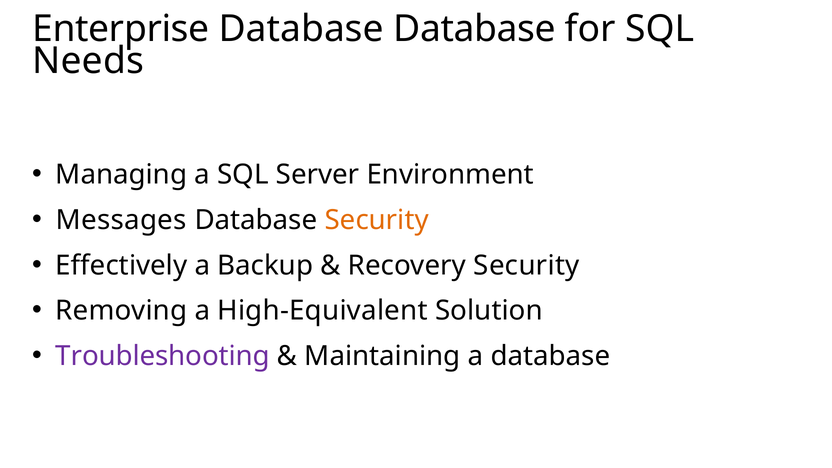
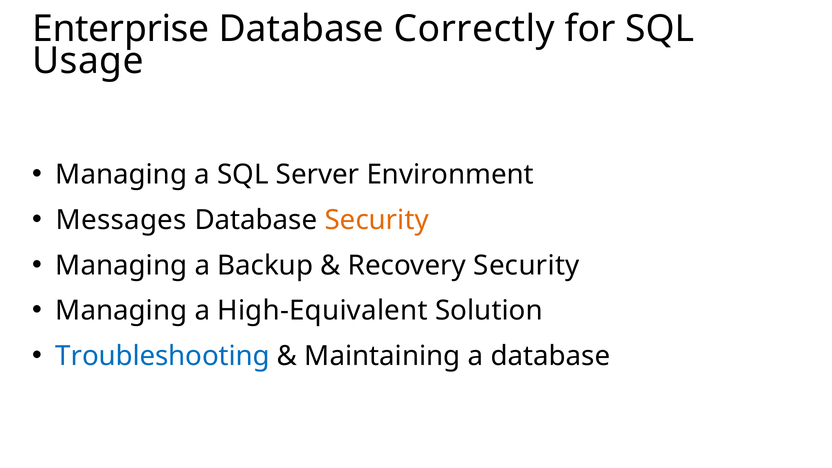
Database Database: Database -> Correctly
Needs: Needs -> Usage
Effectively at (121, 265): Effectively -> Managing
Removing at (121, 311): Removing -> Managing
Troubleshooting colour: purple -> blue
